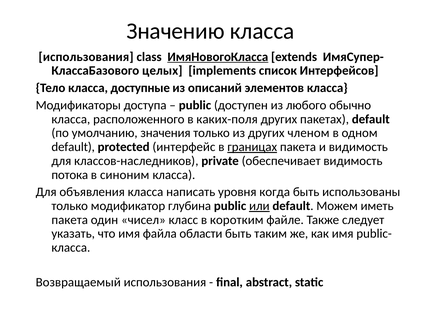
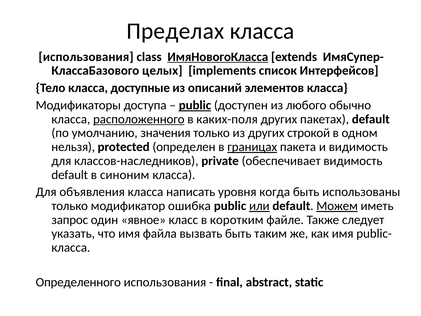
Значению: Значению -> Пределах
public at (195, 105) underline: none -> present
расположенного underline: none -> present
членом: членом -> строкой
default at (73, 147): default -> нельзя
интерфейс: интерфейс -> определен
потока at (70, 175): потока -> default
глубина: глубина -> ошибка
Можем underline: none -> present
пакета at (70, 220): пакета -> запрос
чисел: чисел -> явное
области: области -> вызвать
Возвращаемый: Возвращаемый -> Определенного
